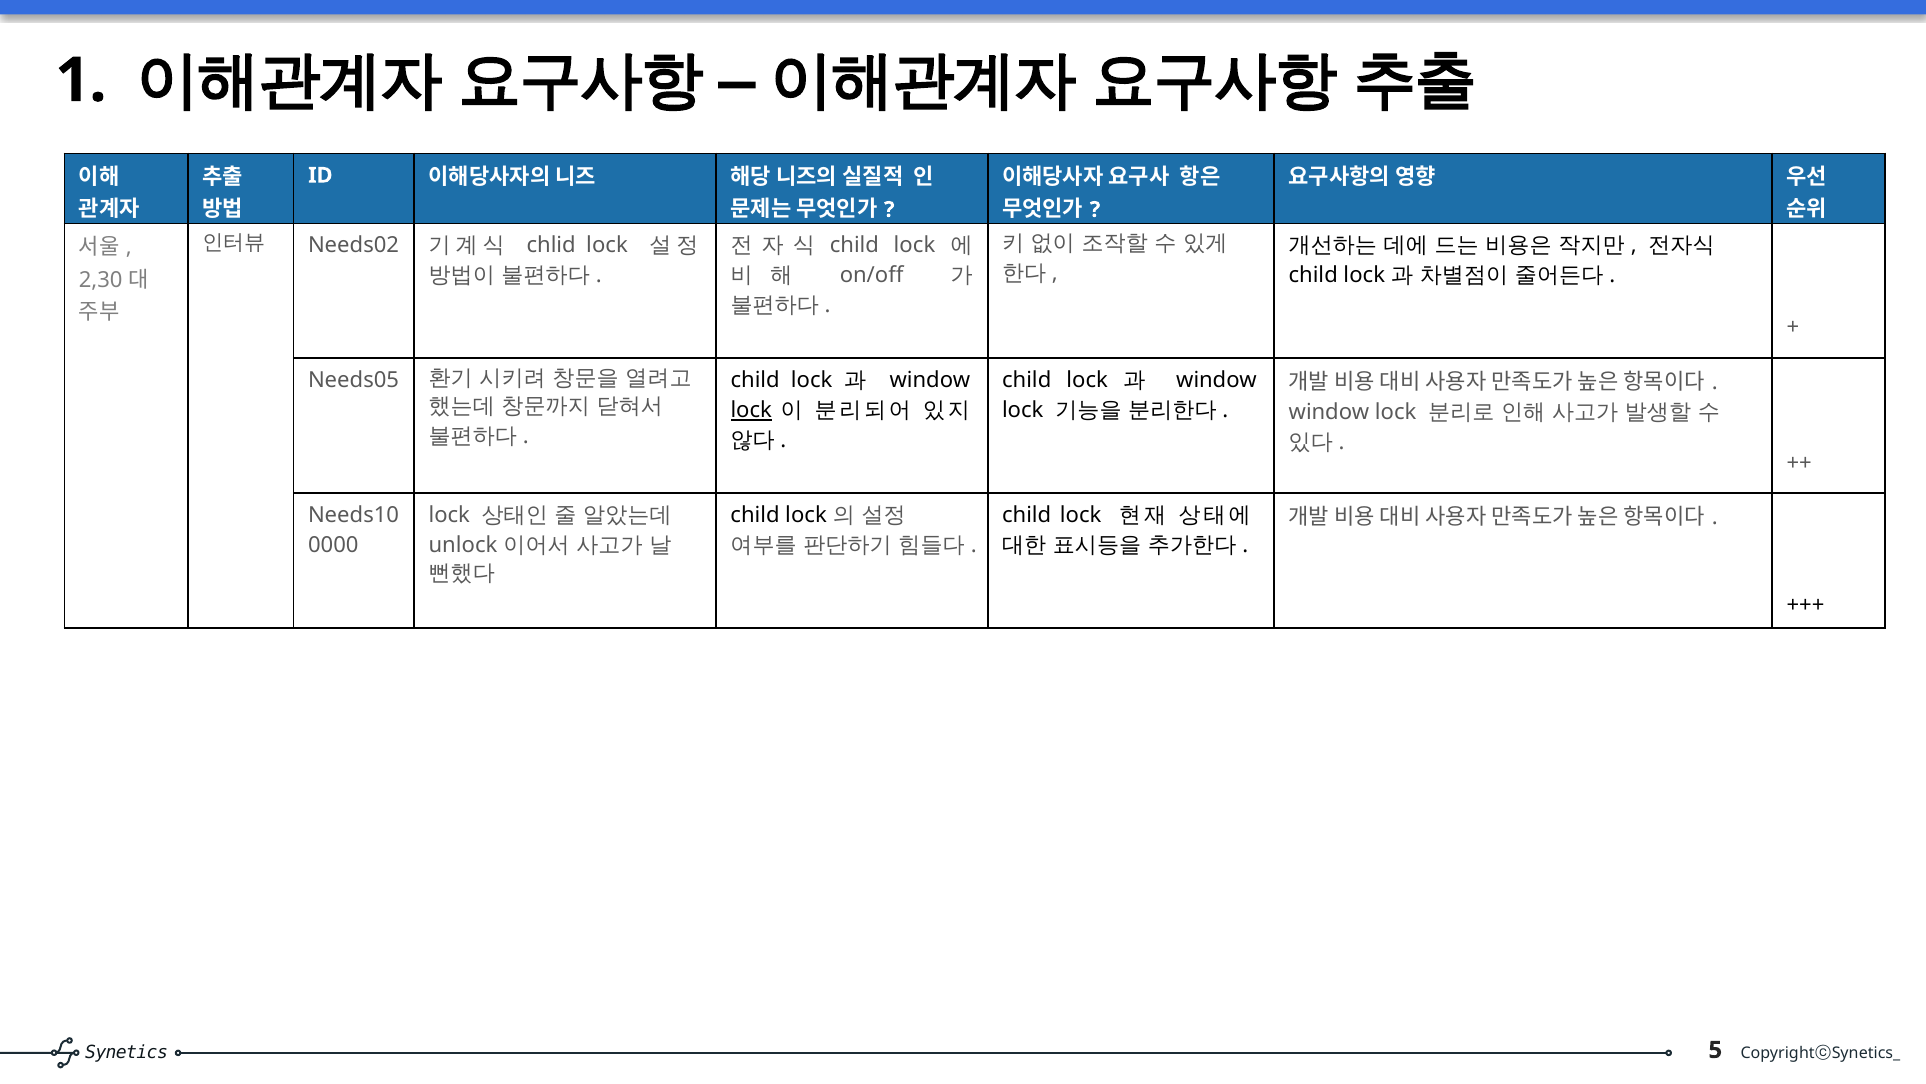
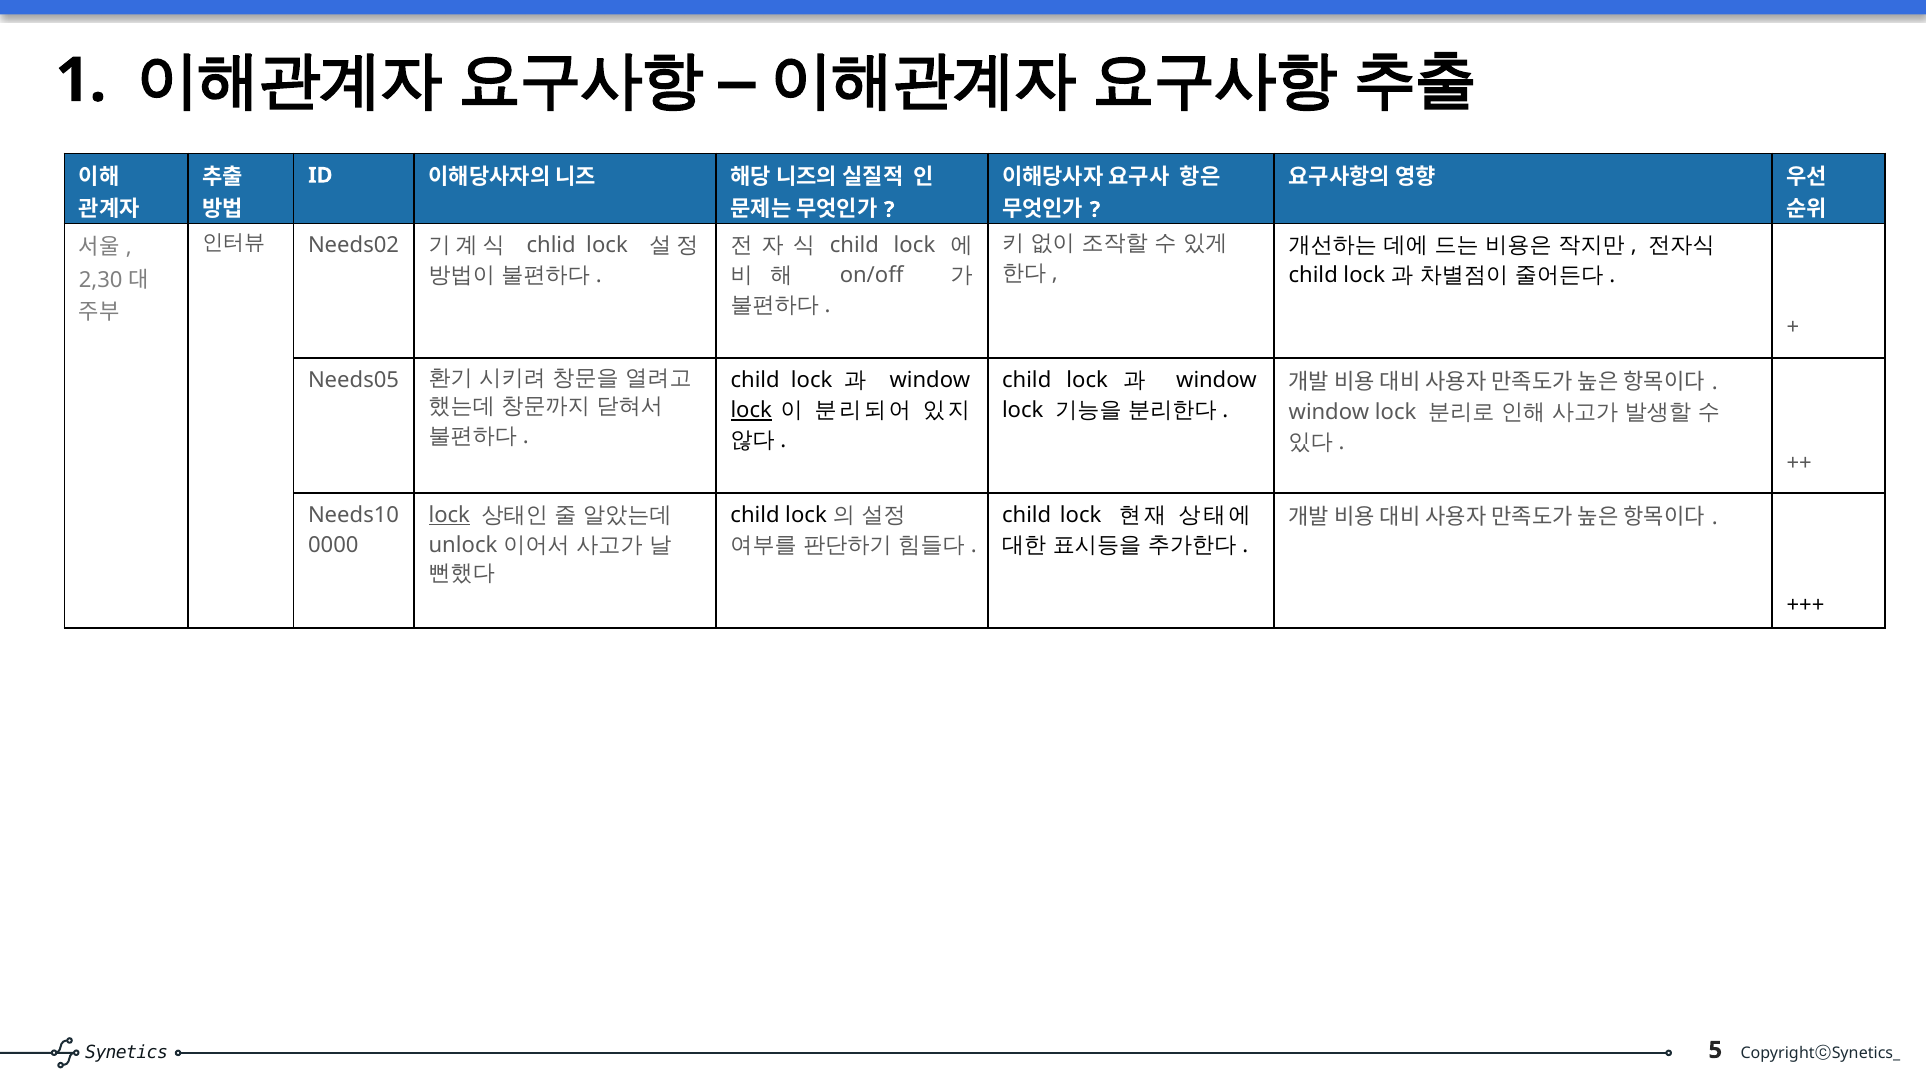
lock at (449, 515) underline: none -> present
